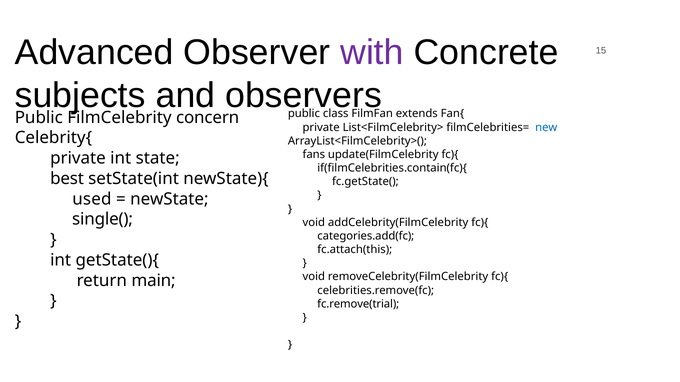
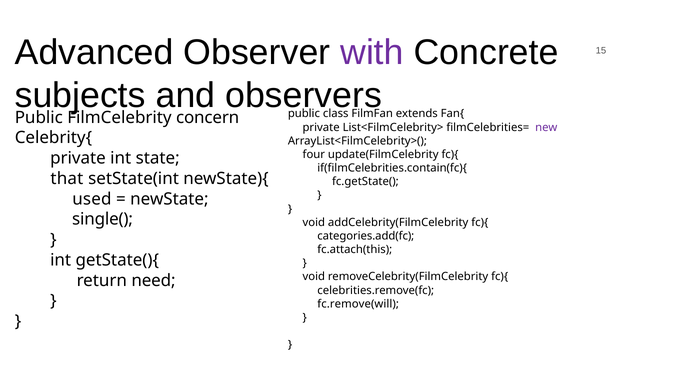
new colour: blue -> purple
fans: fans -> four
best: best -> that
main: main -> need
fc.remove(trial: fc.remove(trial -> fc.remove(will
